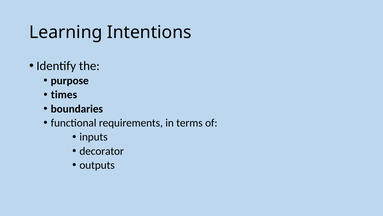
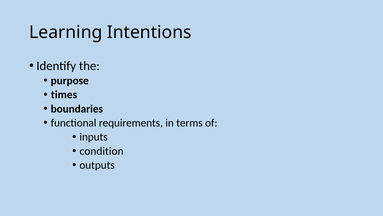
decorator: decorator -> condition
